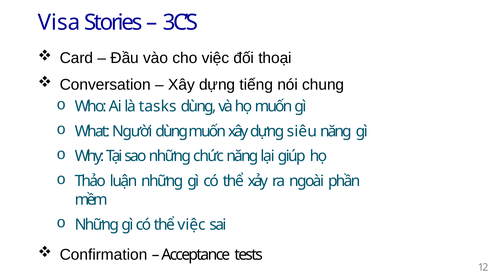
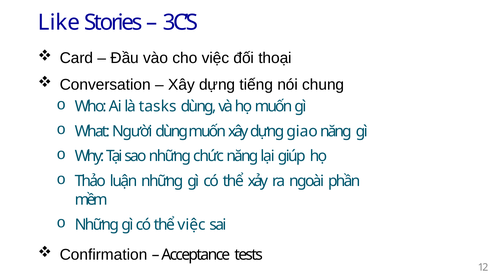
Visa: Visa -> Like
siêu: siêu -> giao
